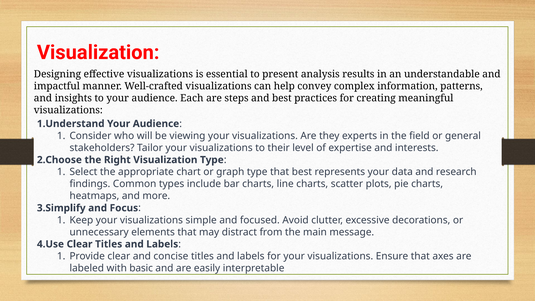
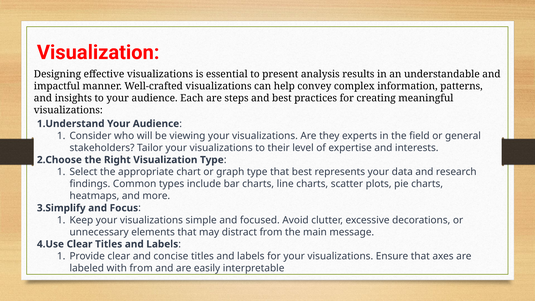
with basic: basic -> from
